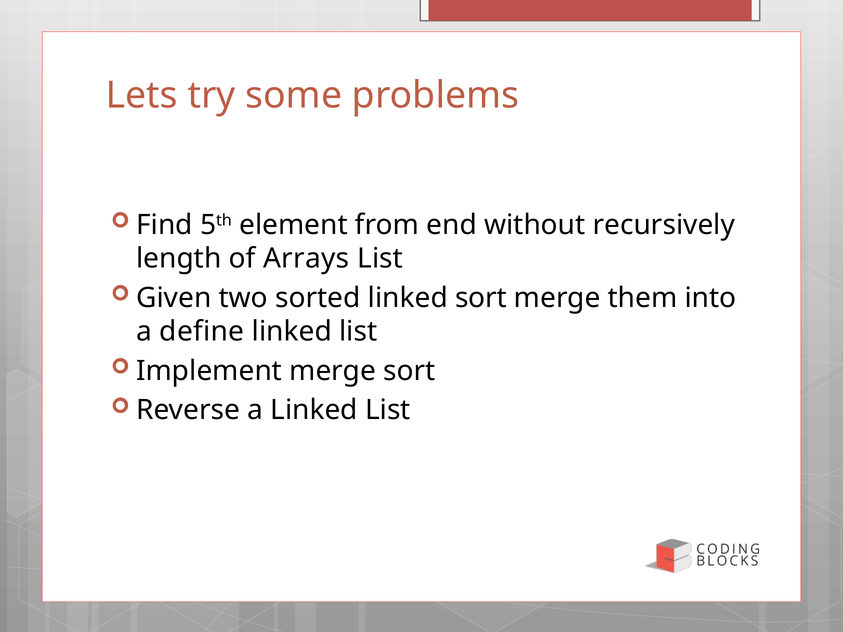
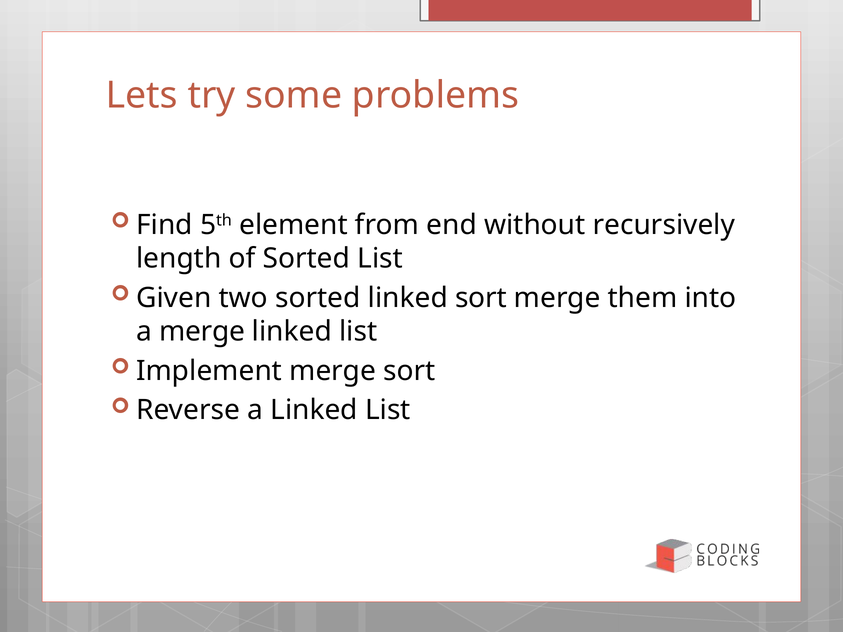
of Arrays: Arrays -> Sorted
a define: define -> merge
